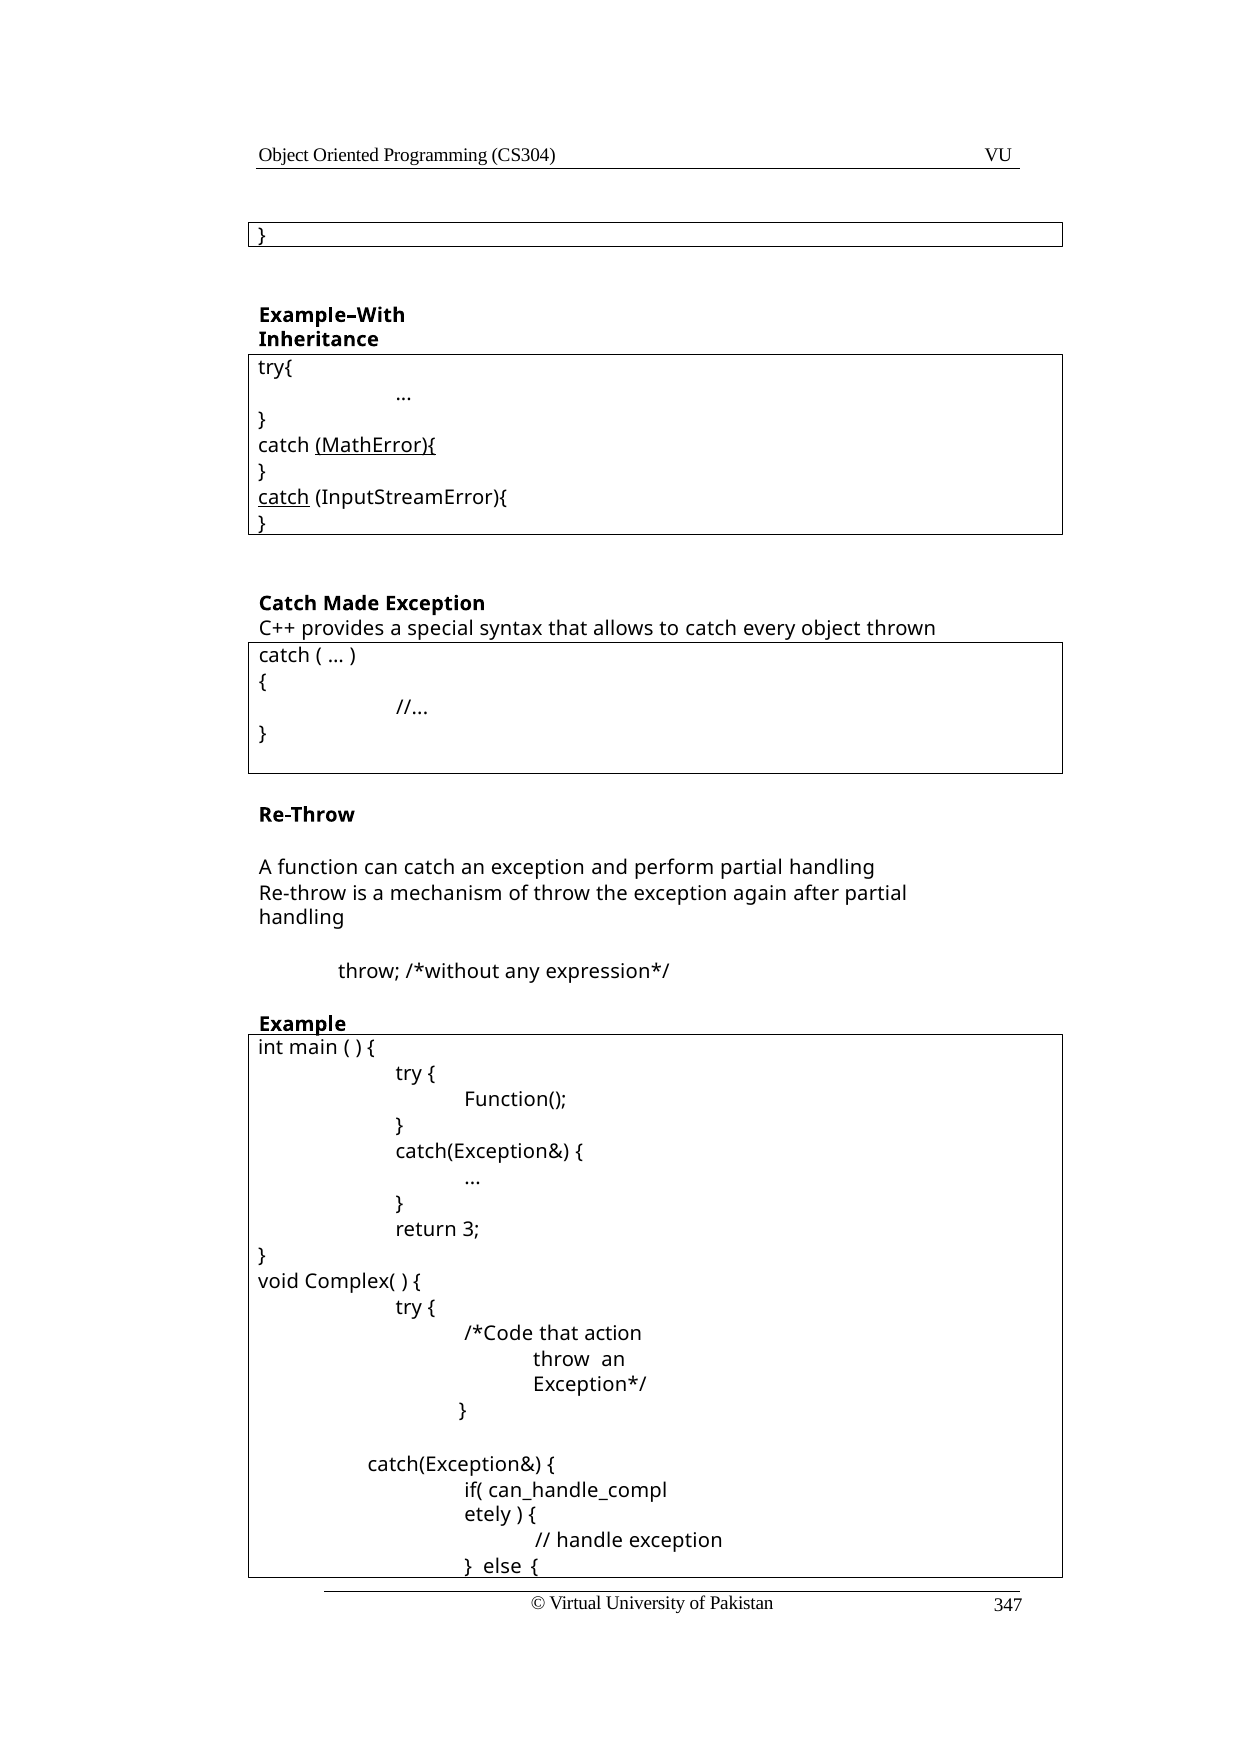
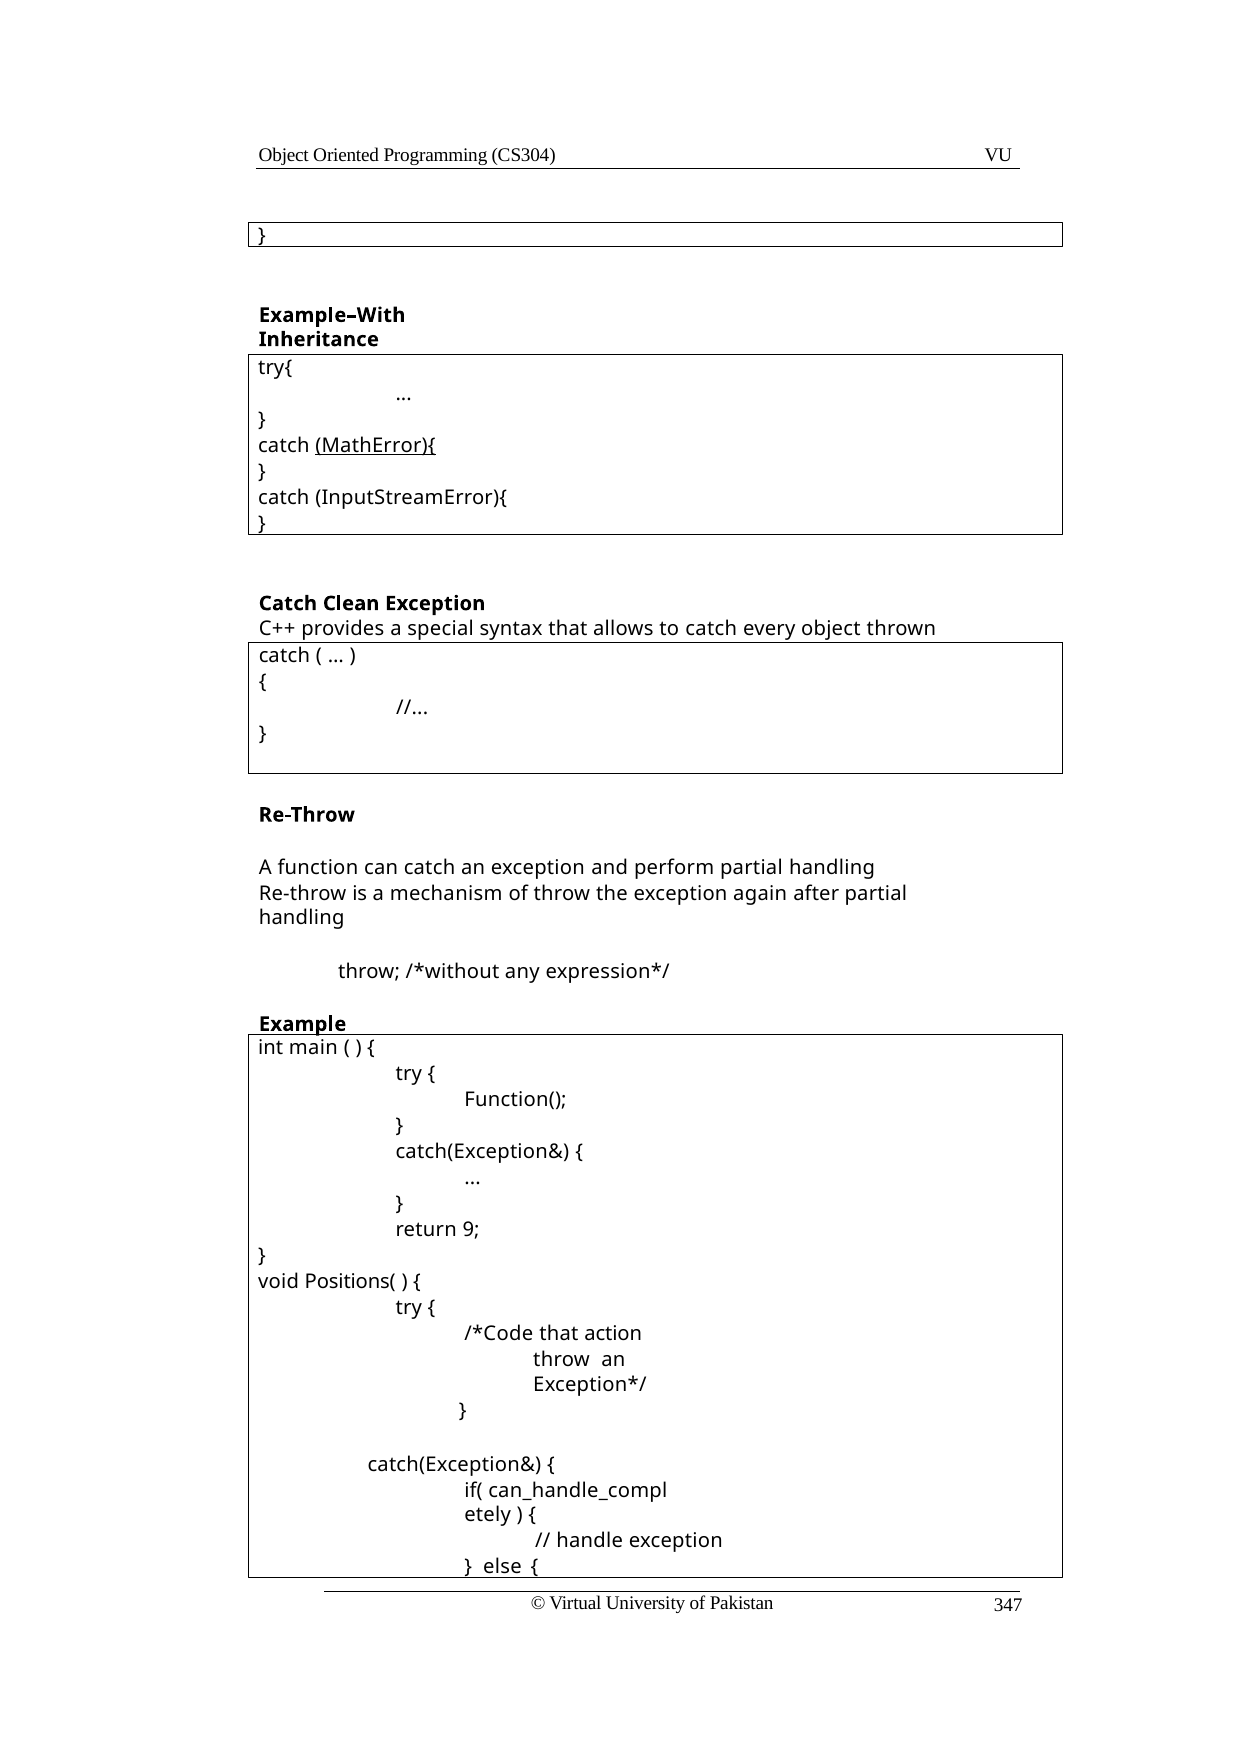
catch at (284, 498) underline: present -> none
Made: Made -> Clean
3: 3 -> 9
Complex(: Complex( -> Positions(
